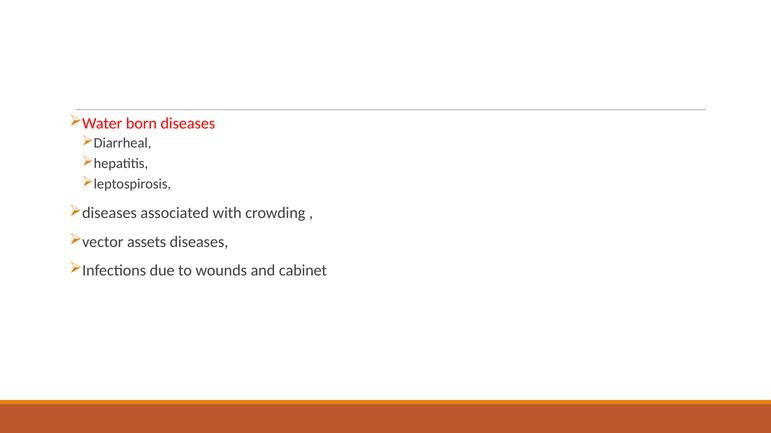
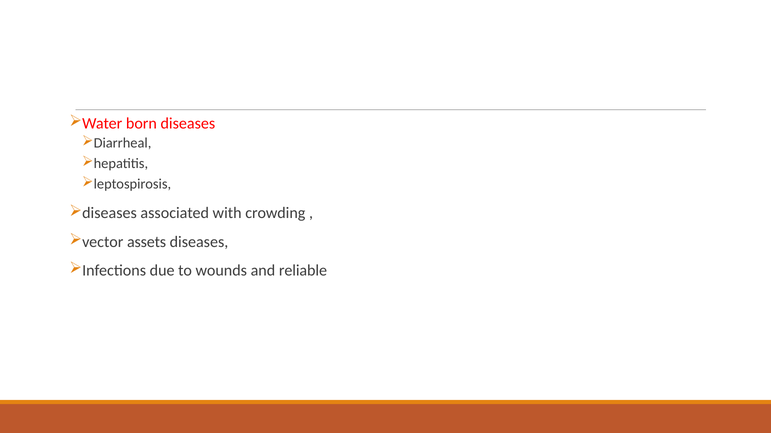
cabinet: cabinet -> reliable
